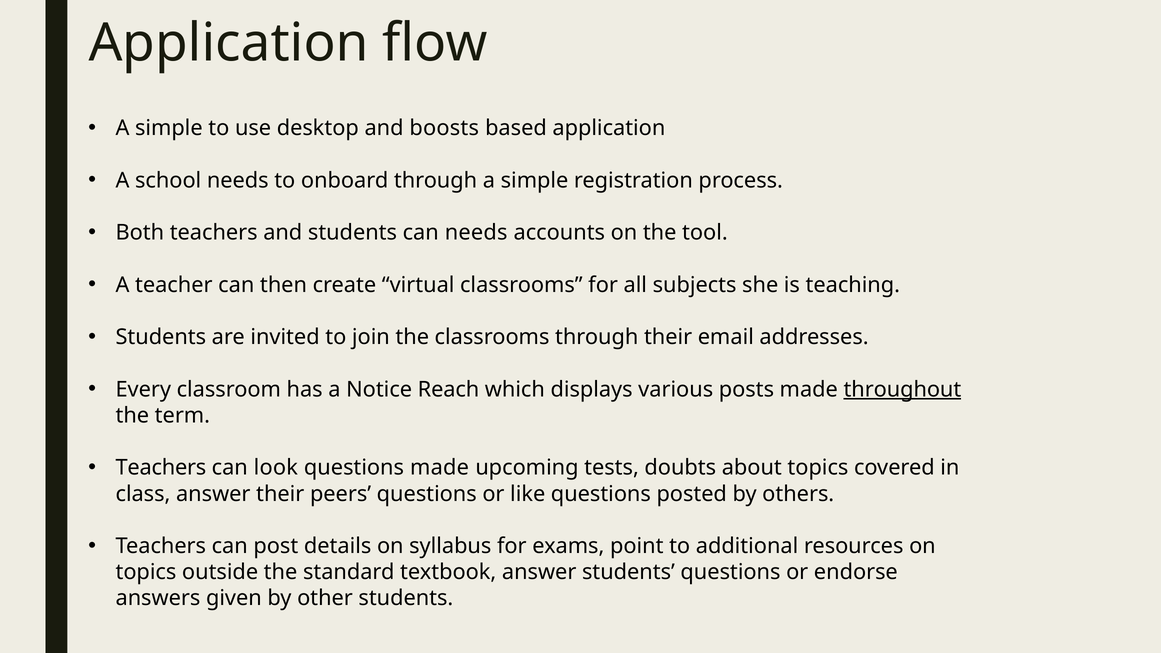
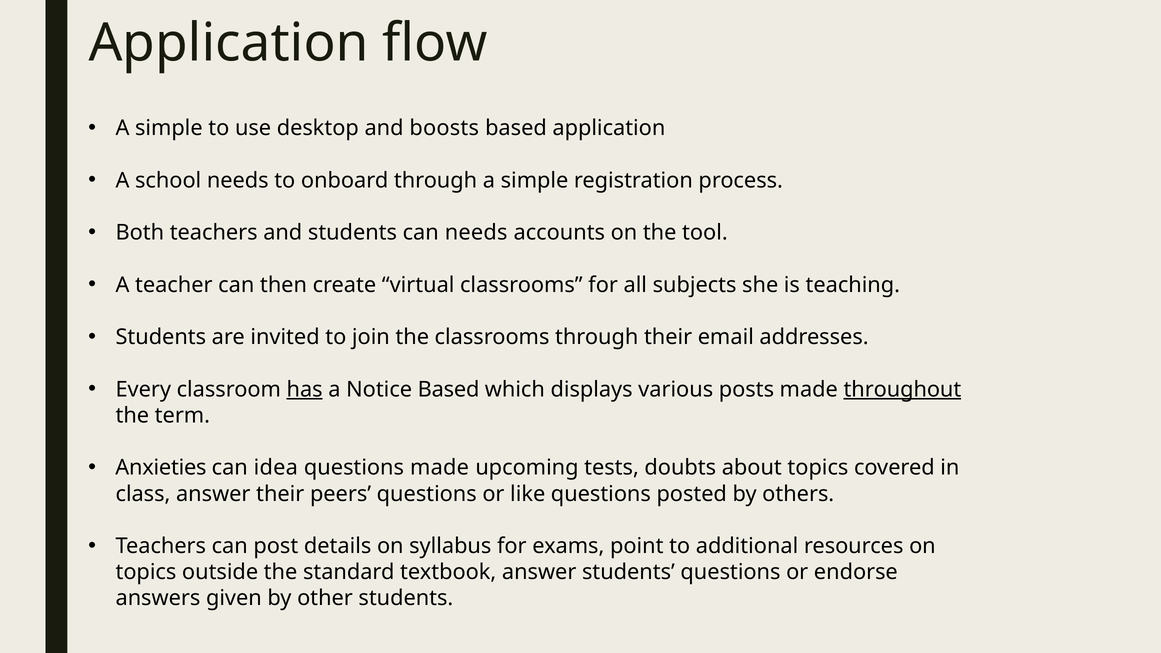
has underline: none -> present
Notice Reach: Reach -> Based
Teachers at (161, 468): Teachers -> Anxieties
look: look -> idea
